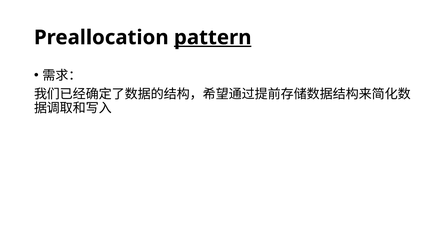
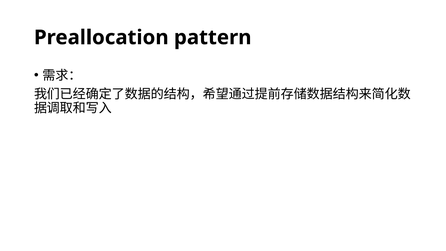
pattern underline: present -> none
